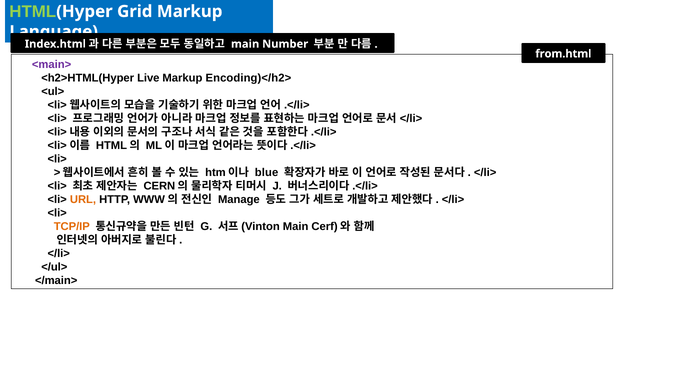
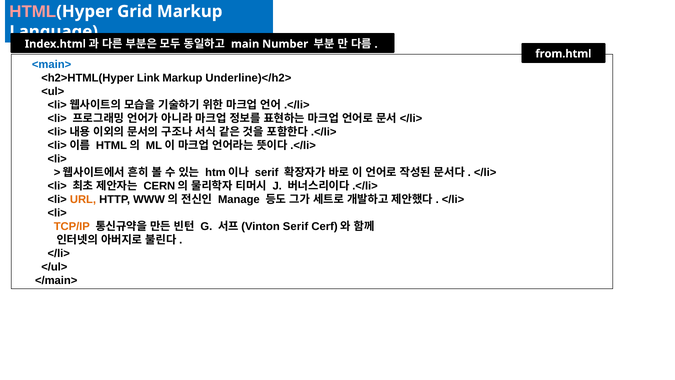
HTML colour: light green -> pink
<main> colour: purple -> blue
Live: Live -> Link
Encoding)</h2>: Encoding)</h2> -> Underline)</h2>
blue at (267, 172): blue -> serif
Main at (296, 226): Main -> Serif
